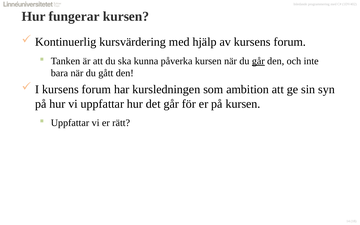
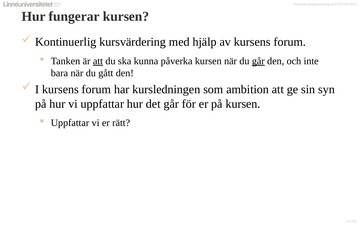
att at (98, 61) underline: none -> present
